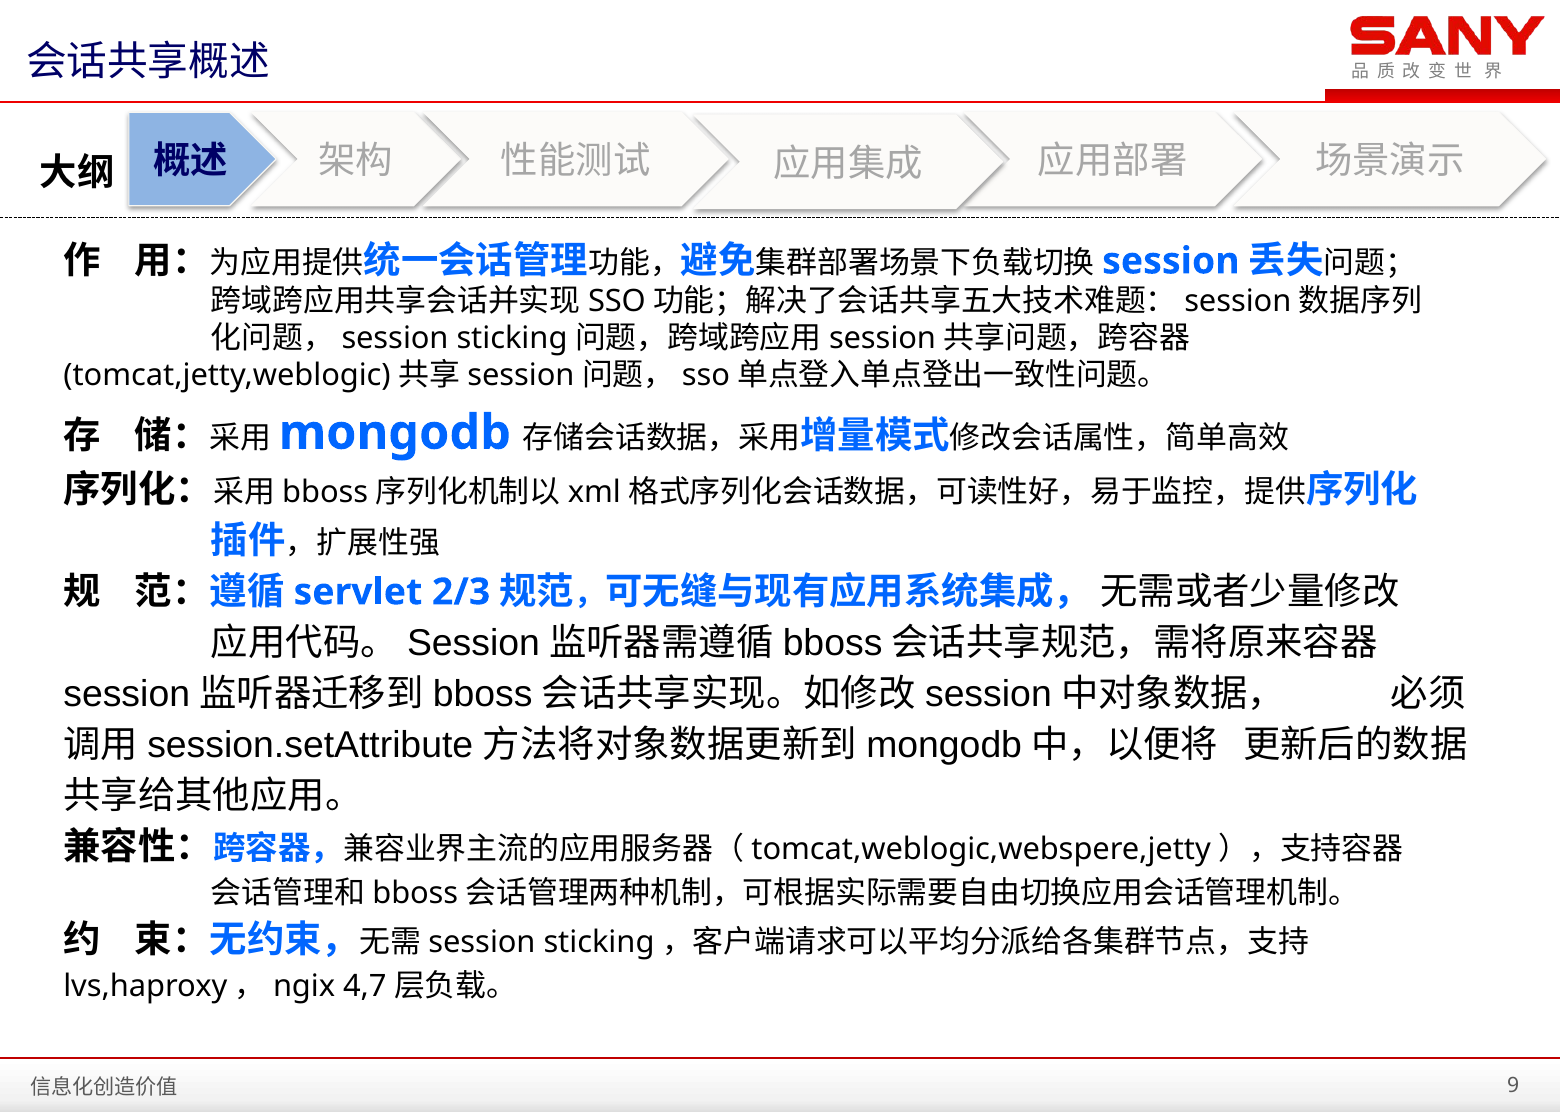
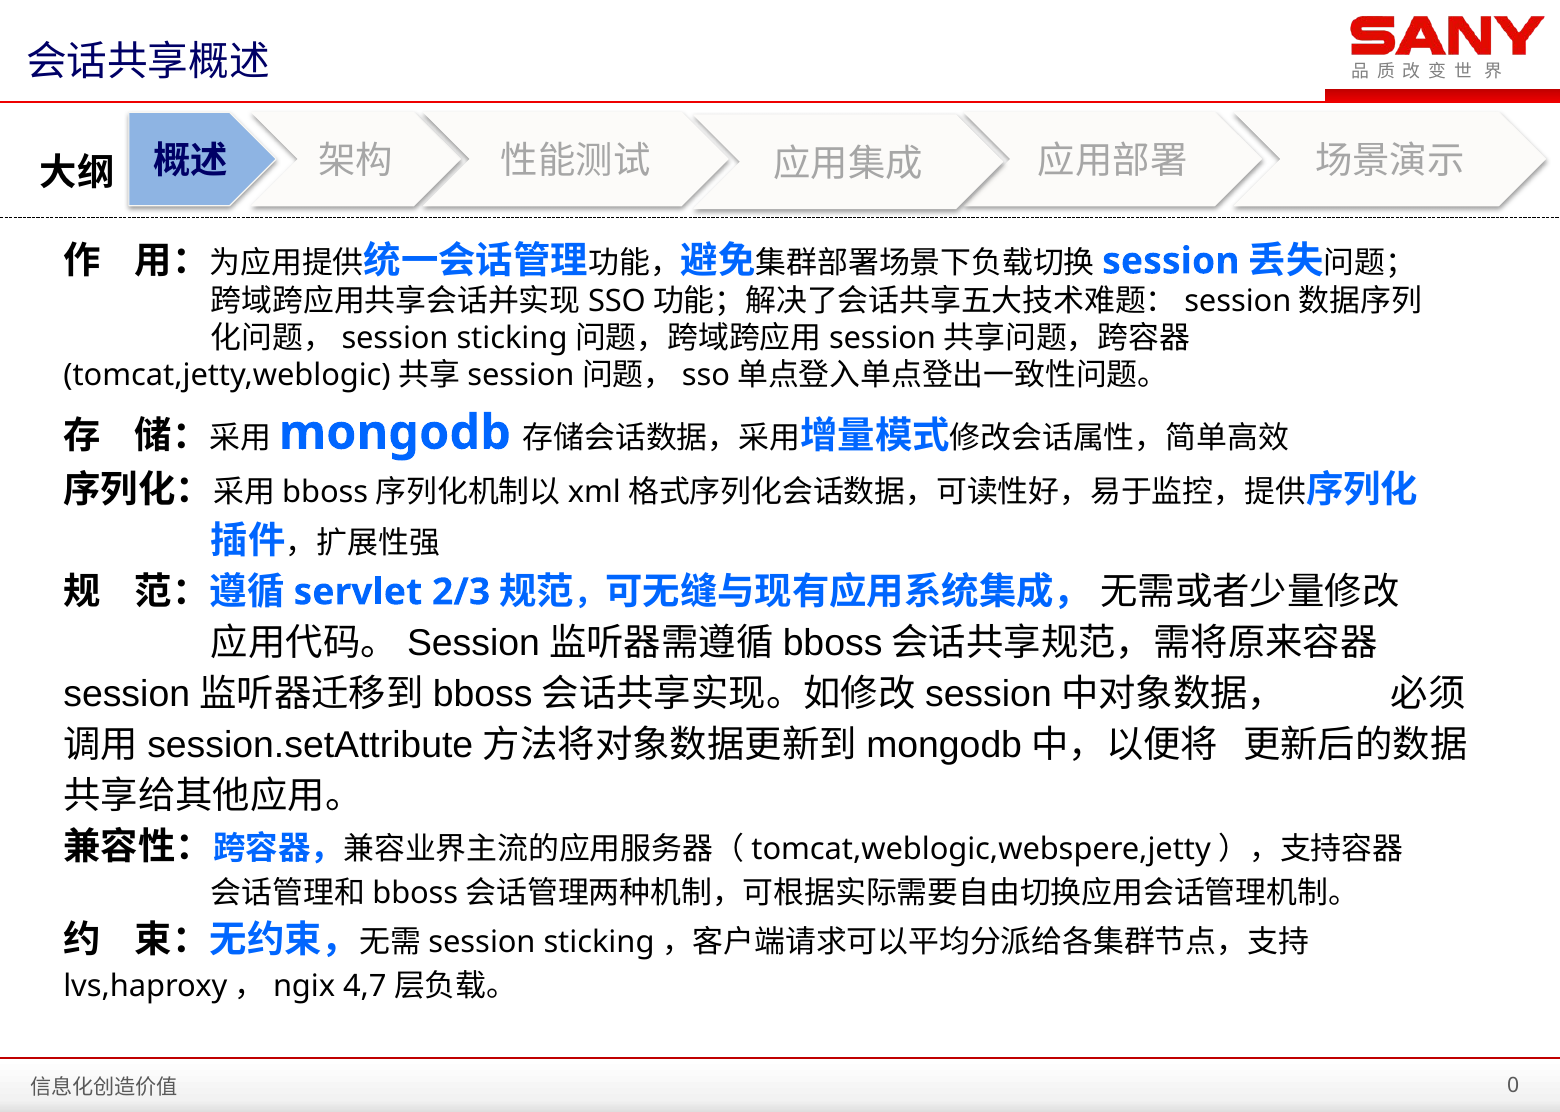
9: 9 -> 0
